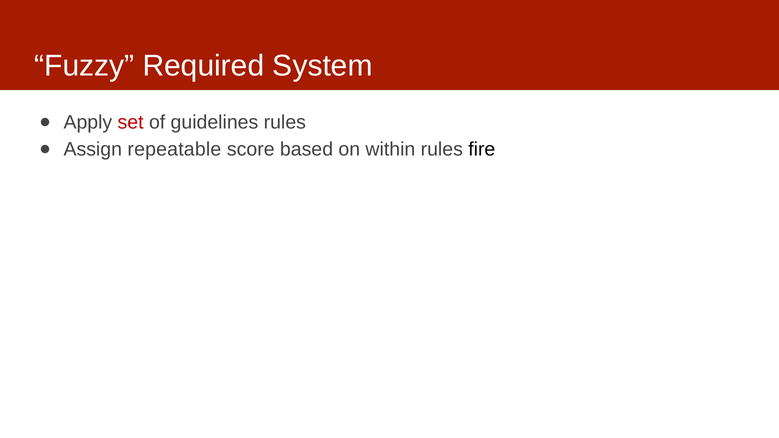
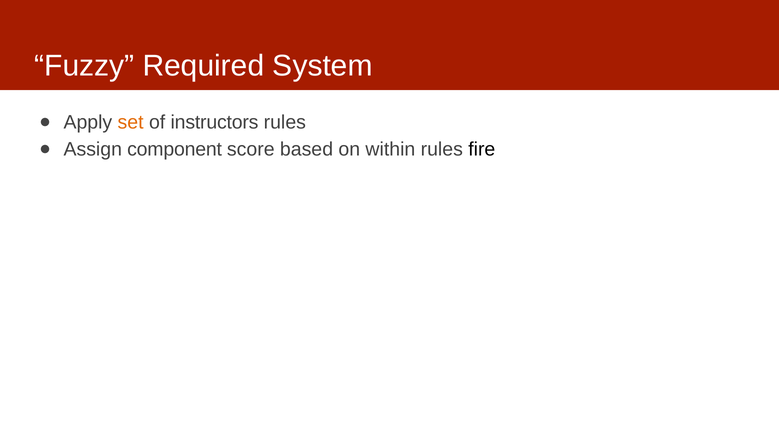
set colour: red -> orange
guidelines: guidelines -> instructors
repeatable: repeatable -> component
